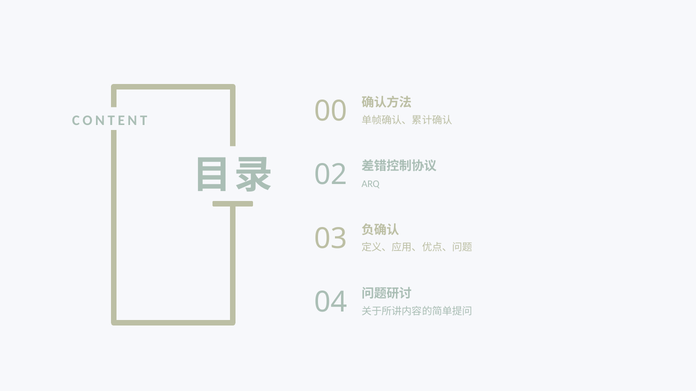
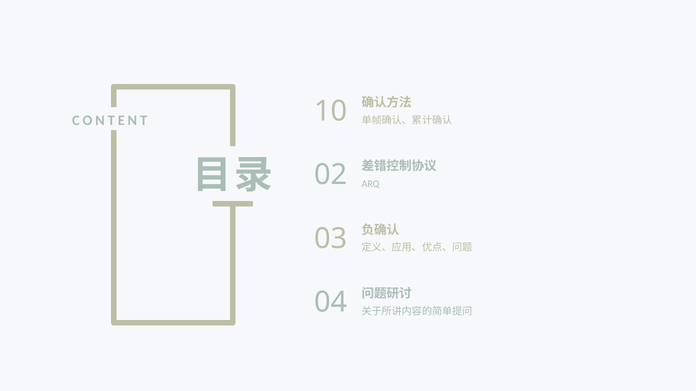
00: 00 -> 10
